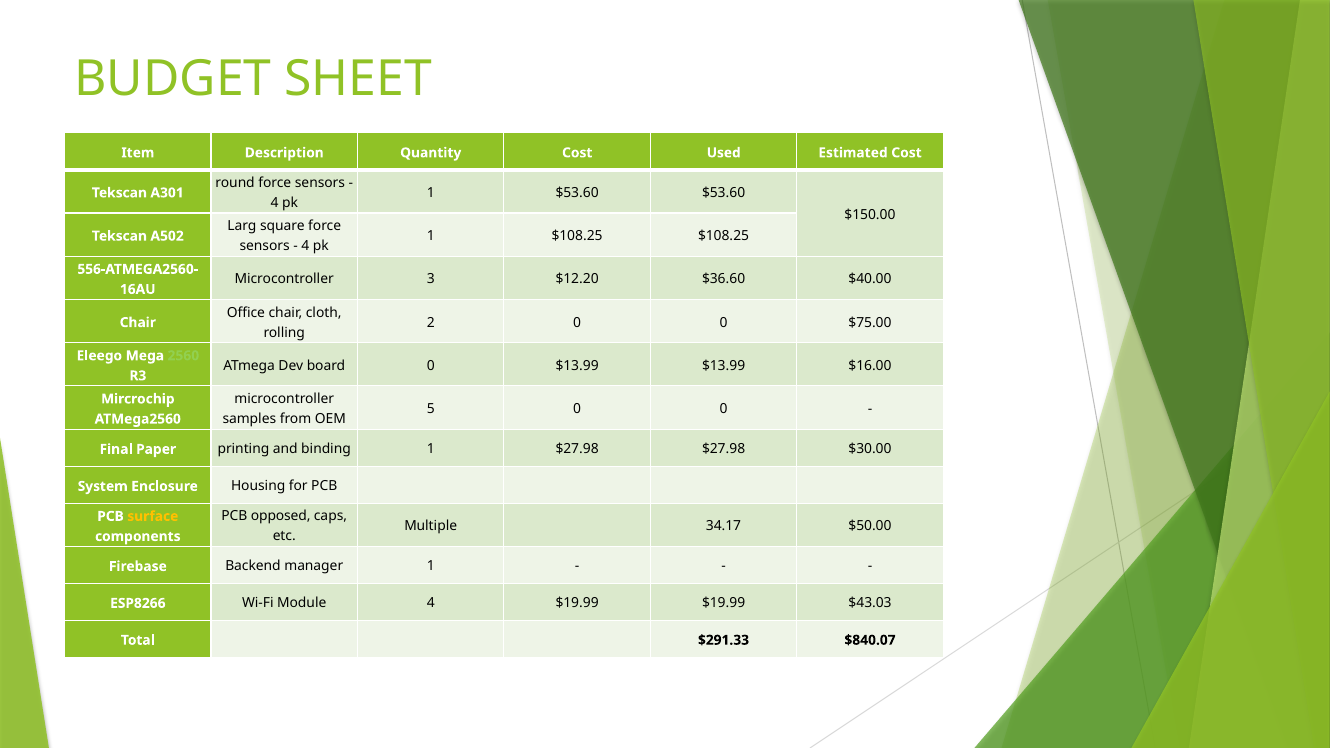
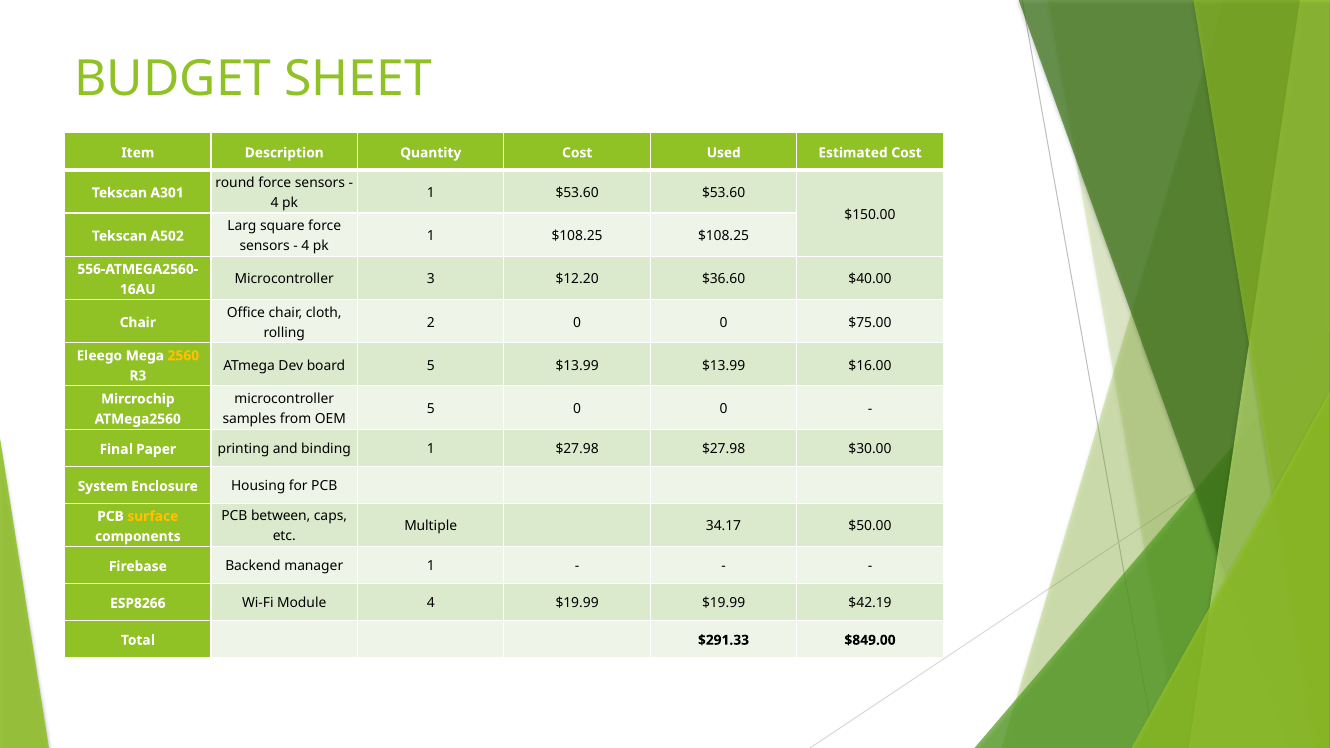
2560 colour: light green -> yellow
board 0: 0 -> 5
opposed: opposed -> between
$43.03: $43.03 -> $42.19
$840.07: $840.07 -> $849.00
